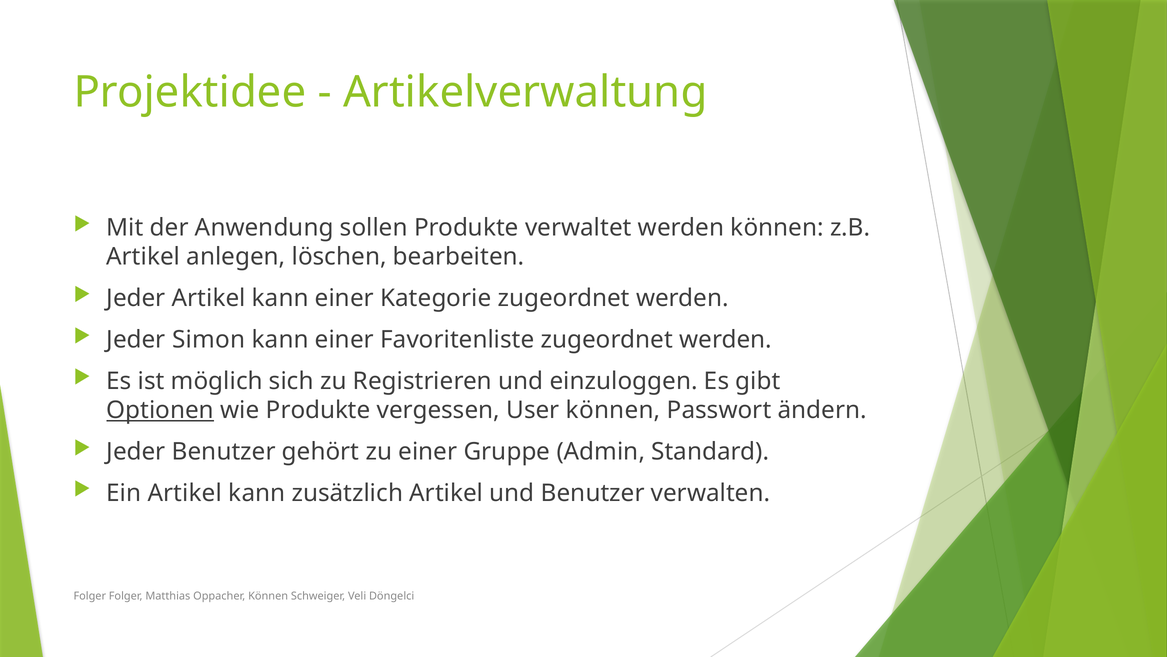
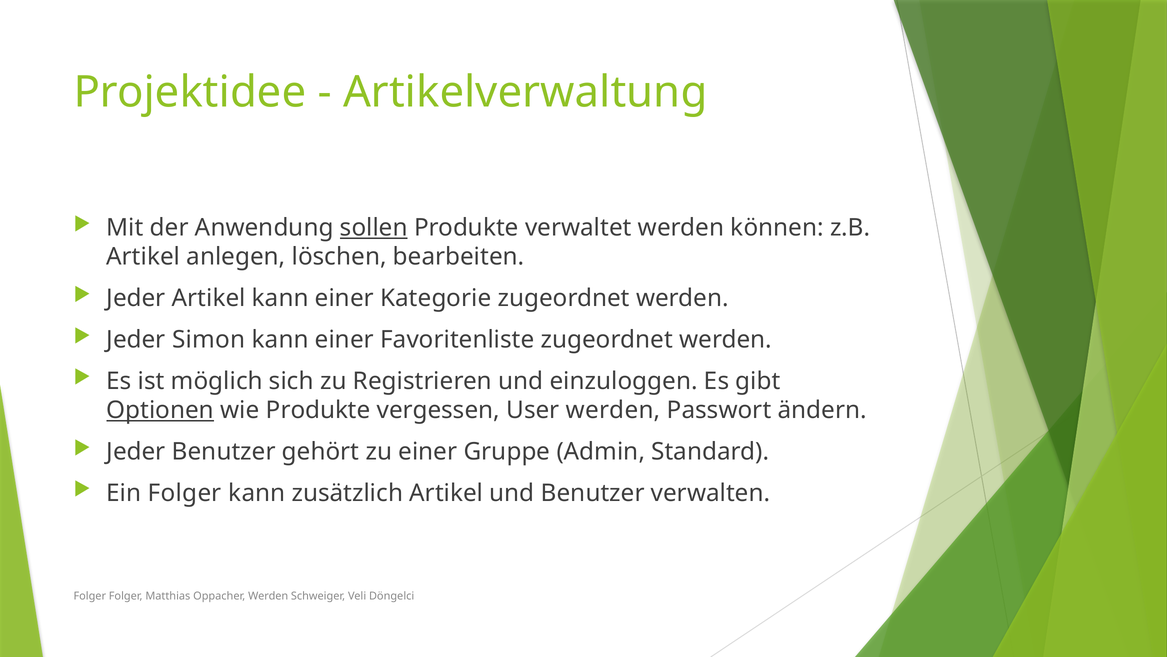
sollen underline: none -> present
User können: können -> werden
Ein Artikel: Artikel -> Folger
Oppacher Können: Können -> Werden
